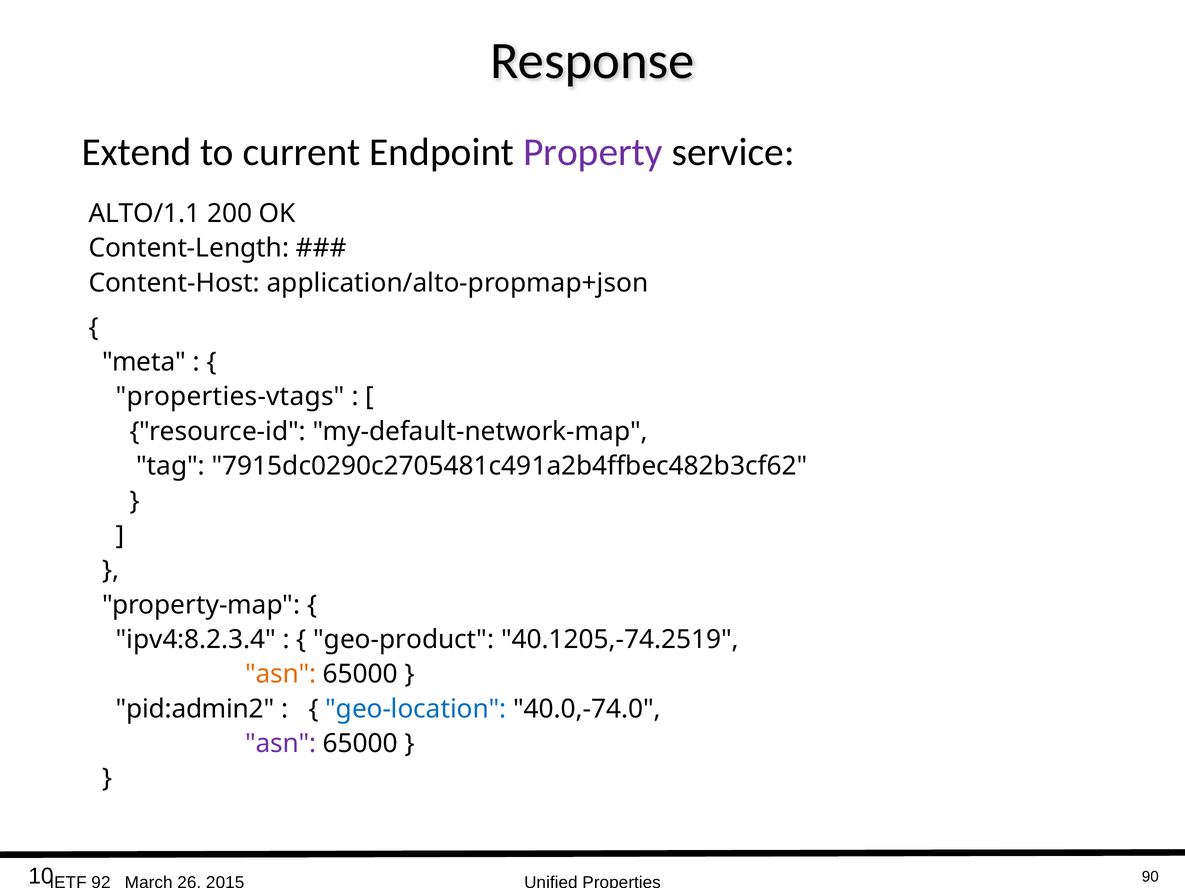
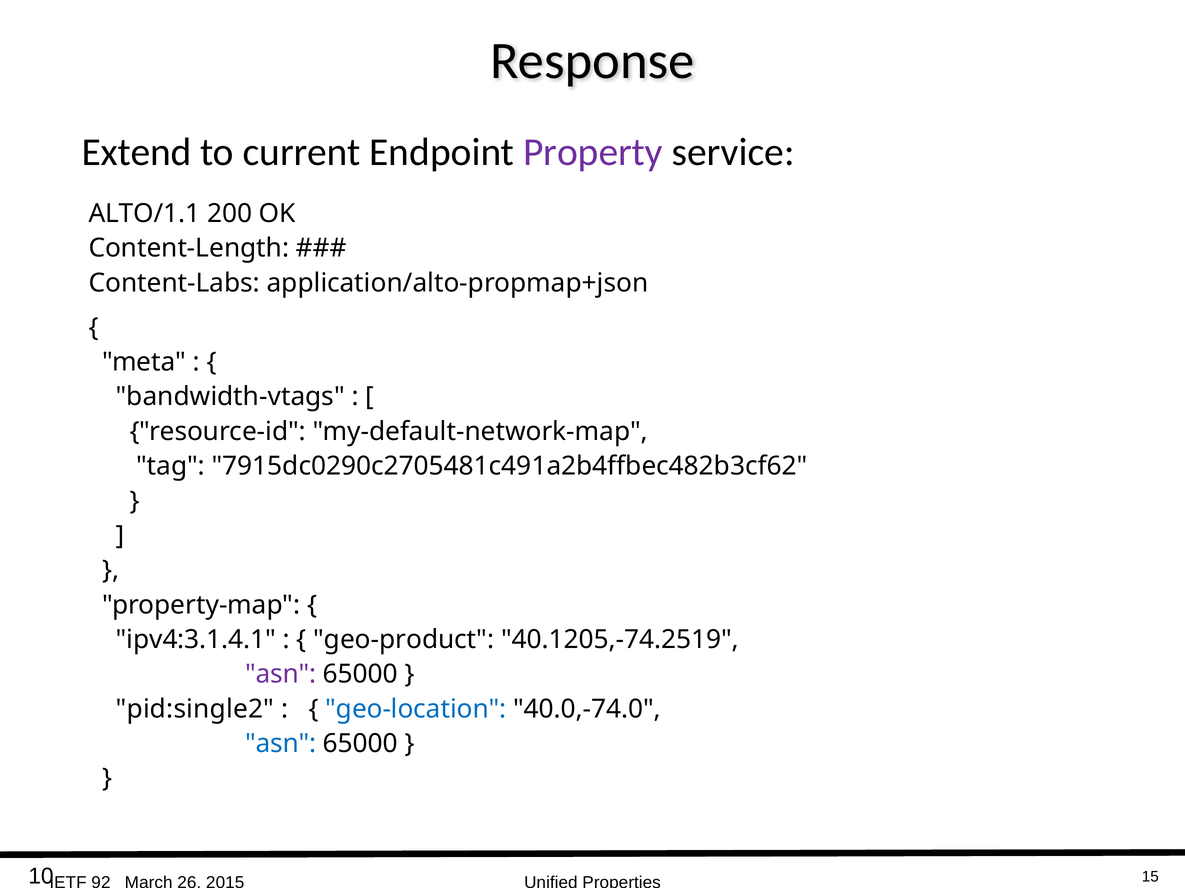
Content-Host: Content-Host -> Content-Labs
properties-vtags: properties-vtags -> bandwidth-vtags
ipv4:8.2.3.4: ipv4:8.2.3.4 -> ipv4:3.1.4.1
asn at (281, 675) colour: orange -> purple
pid:admin2: pid:admin2 -> pid:single2
asn at (281, 744) colour: purple -> blue
90: 90 -> 15
